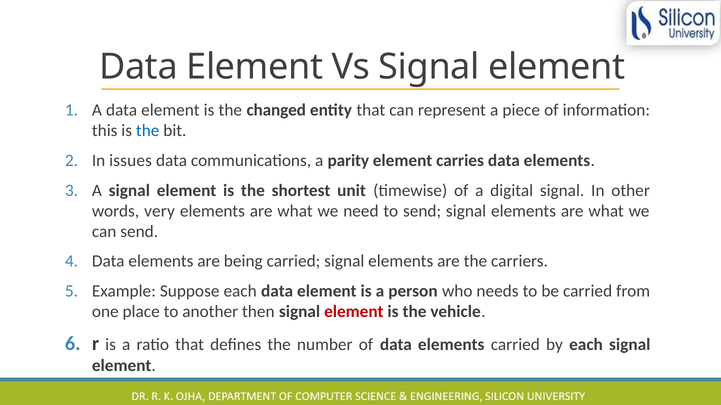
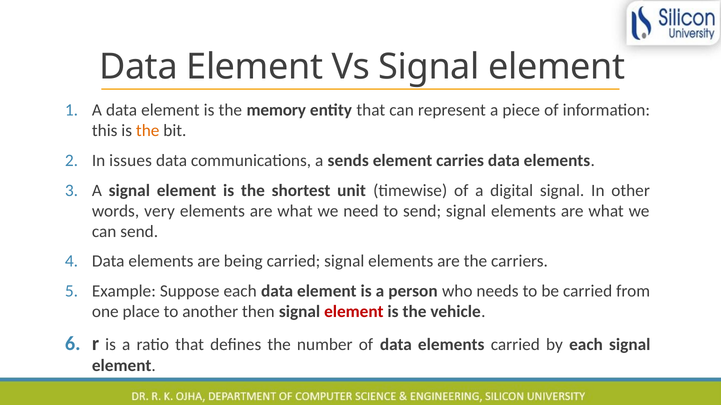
changed: changed -> memory
the at (148, 131) colour: blue -> orange
parity: parity -> sends
